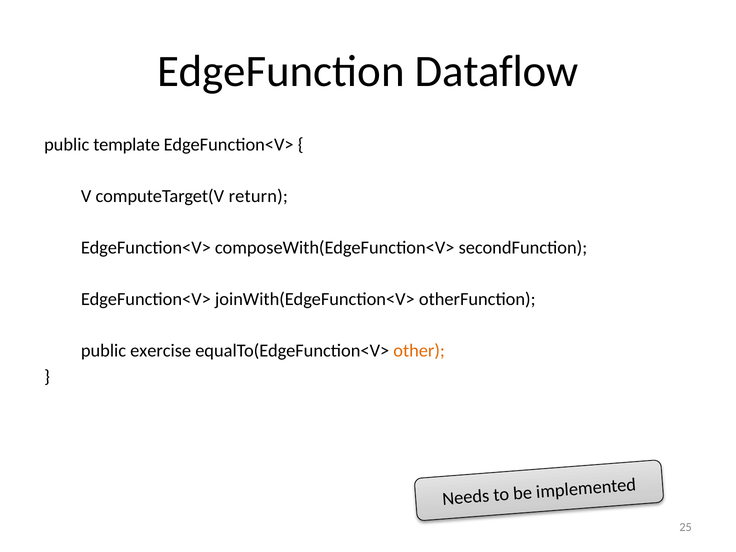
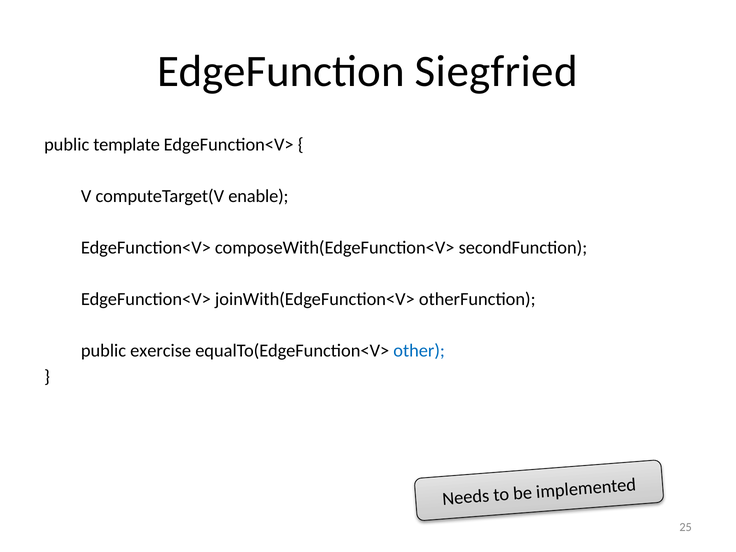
Dataflow: Dataflow -> Siegfried
return: return -> enable
other colour: orange -> blue
